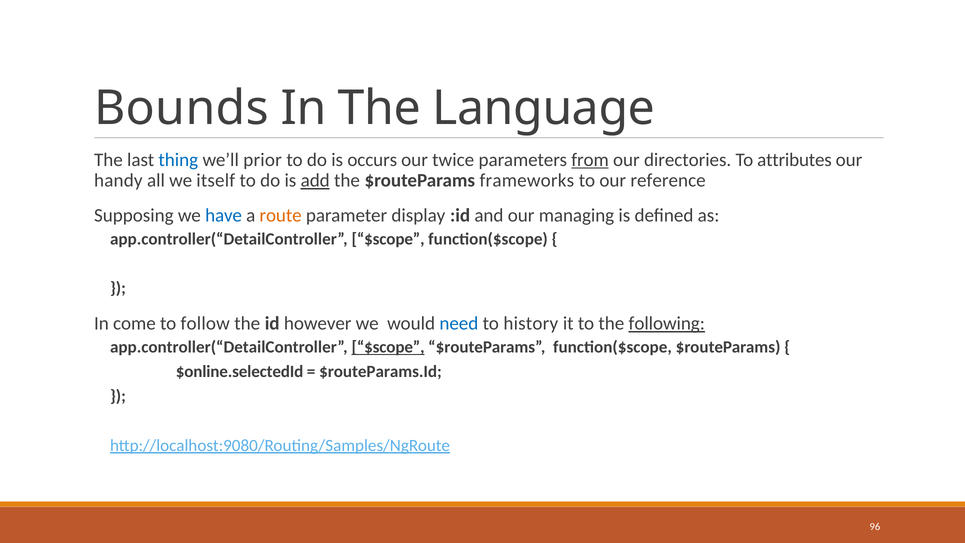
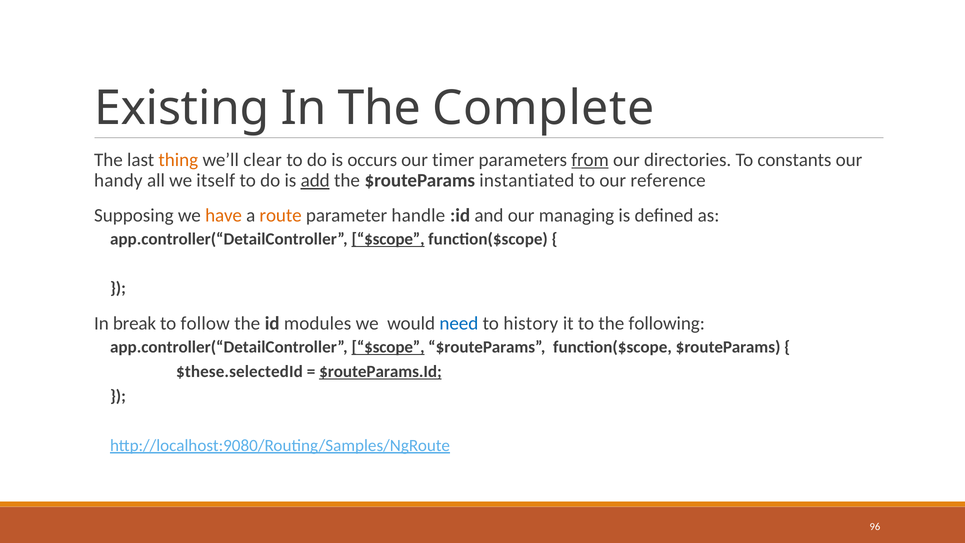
Bounds: Bounds -> Existing
Language: Language -> Complete
thing colour: blue -> orange
prior: prior -> clear
twice: twice -> timer
attributes: attributes -> constants
frameworks: frameworks -> instantiated
have colour: blue -> orange
display: display -> handle
$scope at (388, 239) underline: none -> present
come: come -> break
however: however -> modules
following underline: present -> none
$online.selectedId: $online.selectedId -> $these.selectedId
$routeParams.Id underline: none -> present
